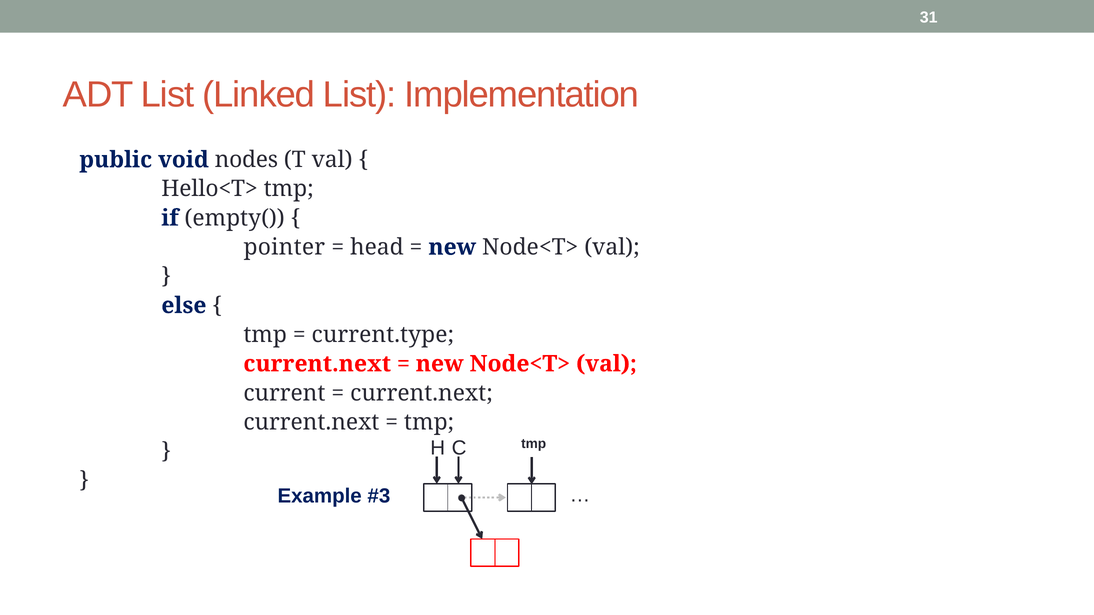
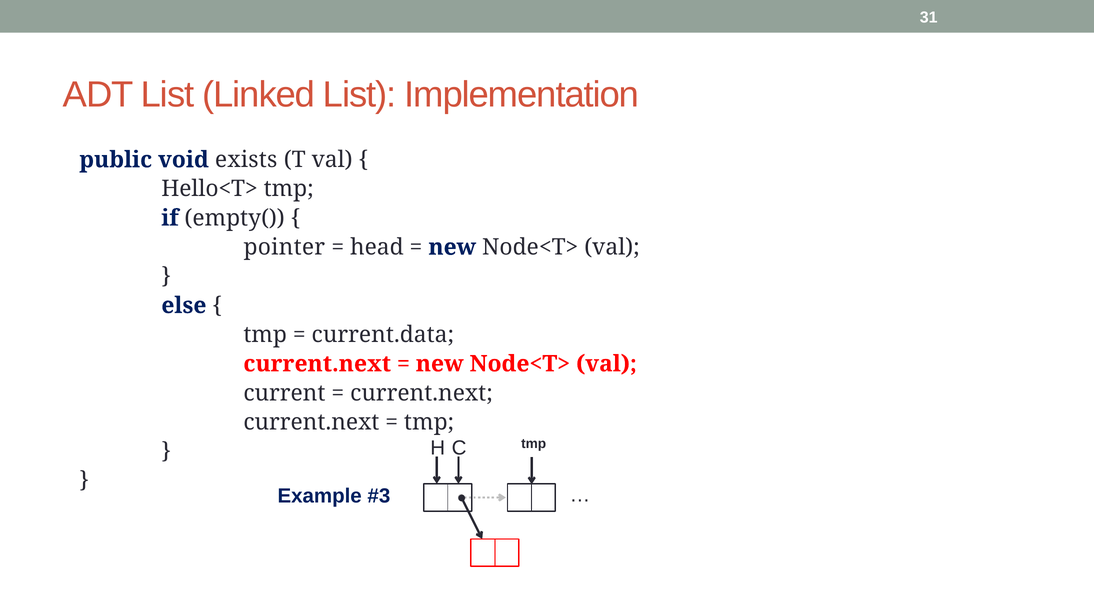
nodes: nodes -> exists
current.type: current.type -> current.data
